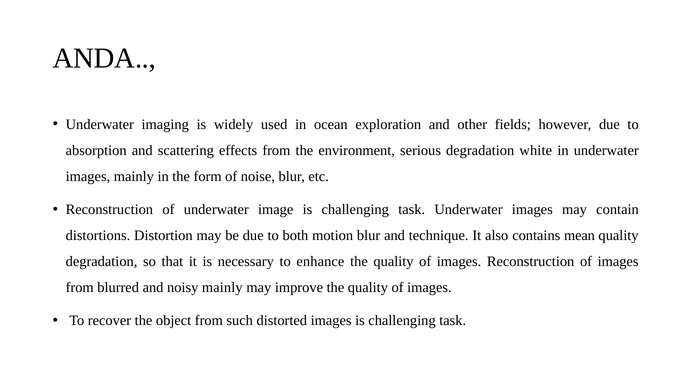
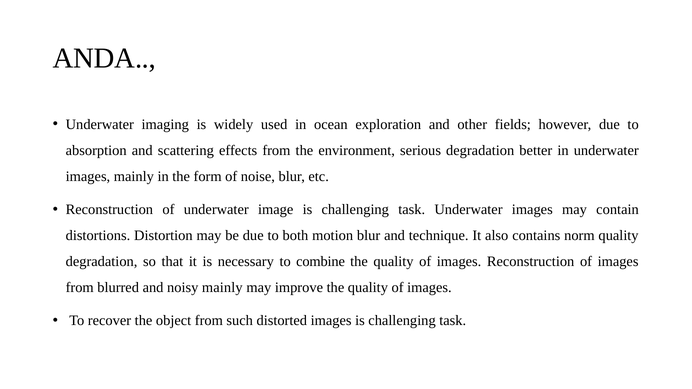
white: white -> better
mean: mean -> norm
enhance: enhance -> combine
